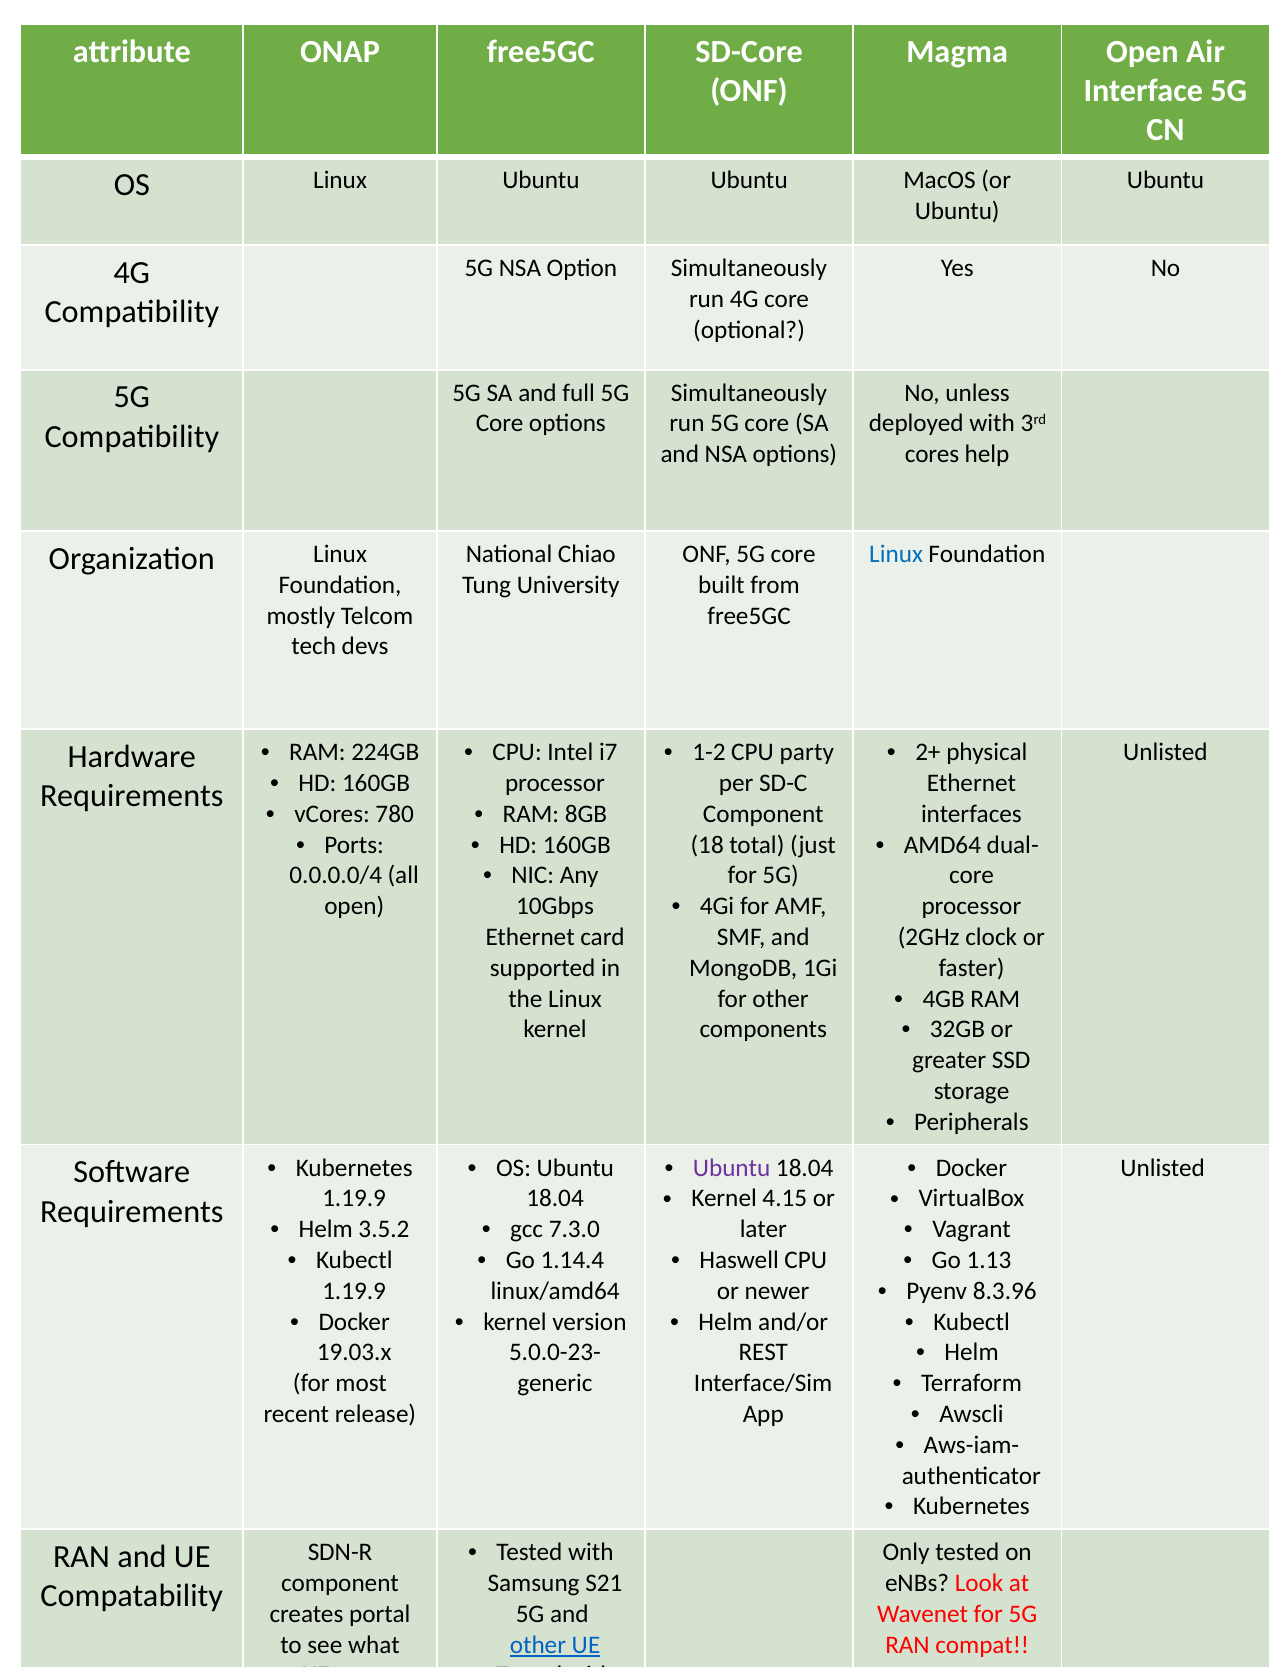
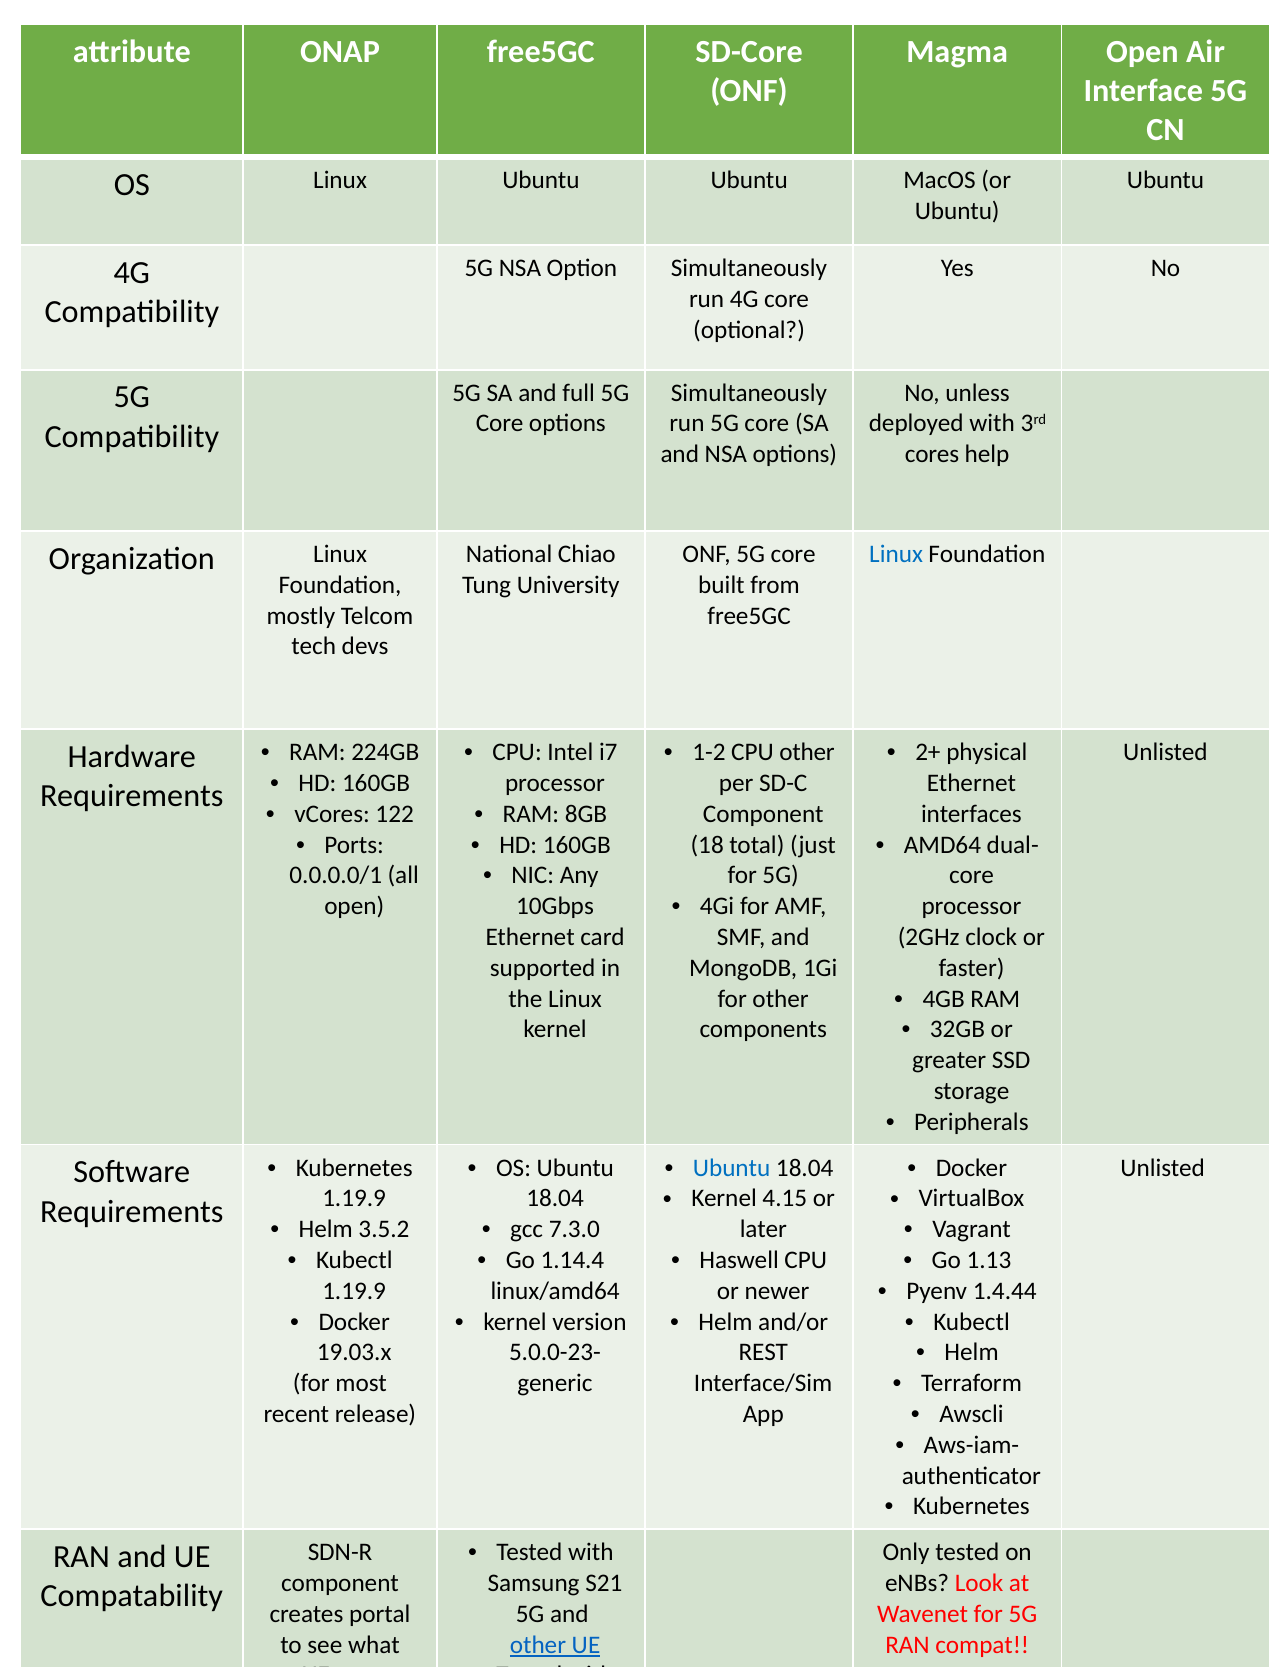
CPU party: party -> other
780: 780 -> 122
0.0.0.0/4: 0.0.0.0/4 -> 0.0.0.0/1
Ubuntu at (732, 1168) colour: purple -> blue
8.3.96: 8.3.96 -> 1.4.44
